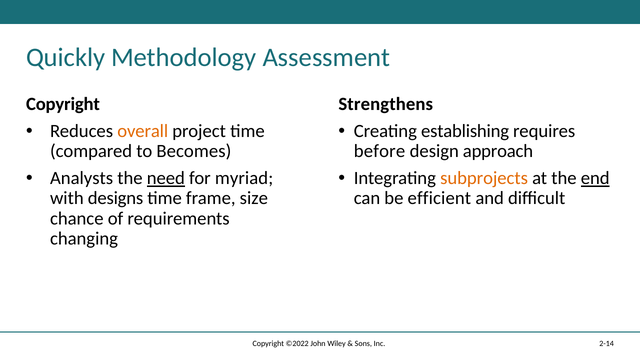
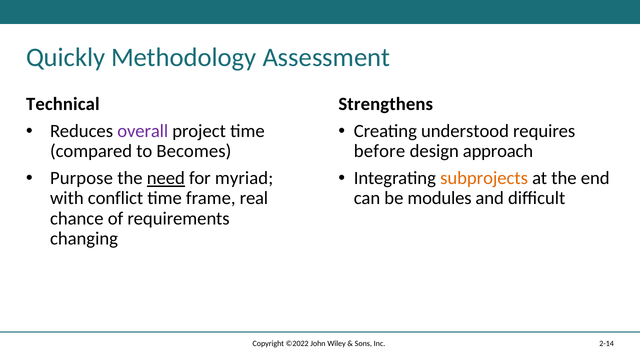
Copyright at (63, 104): Copyright -> Technical
overall colour: orange -> purple
establishing: establishing -> understood
Analysts: Analysts -> Purpose
end underline: present -> none
designs: designs -> conflict
size: size -> real
efficient: efficient -> modules
